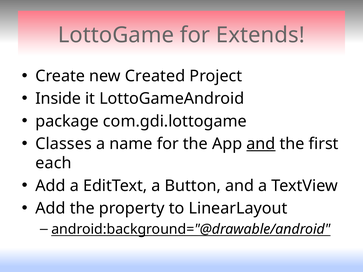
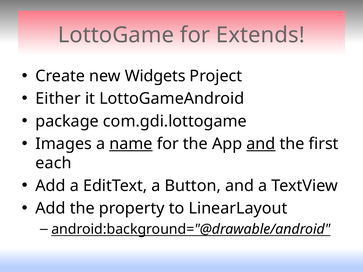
Created: Created -> Widgets
Inside: Inside -> Either
Classes: Classes -> Images
name underline: none -> present
